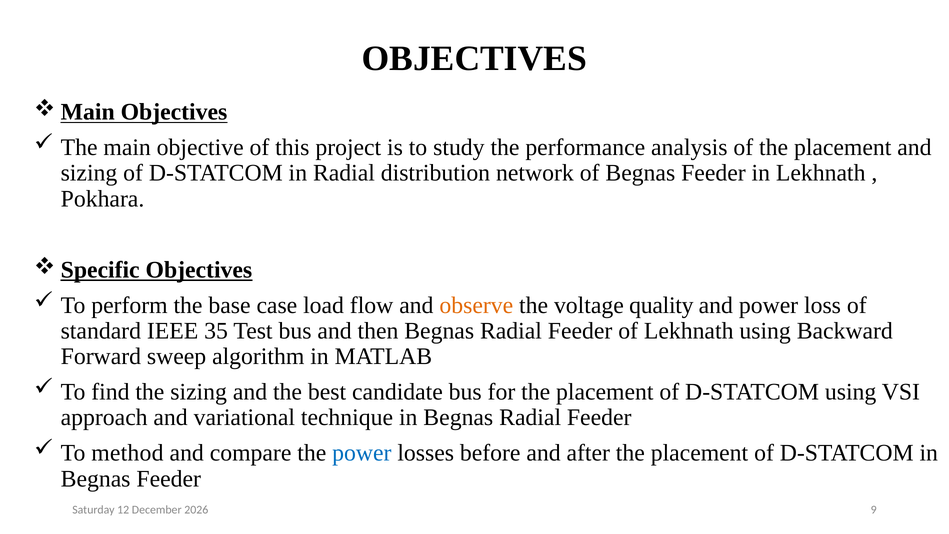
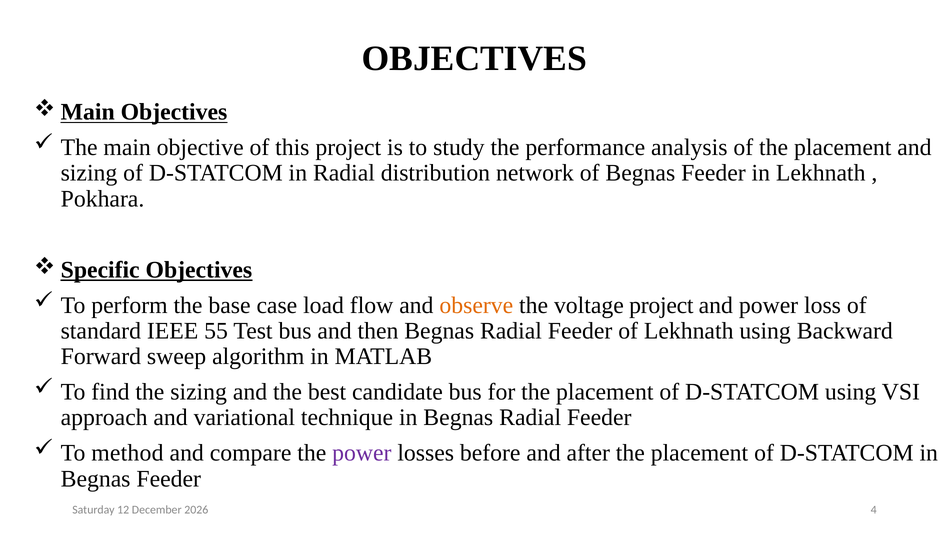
voltage quality: quality -> project
35: 35 -> 55
power at (362, 453) colour: blue -> purple
9: 9 -> 4
